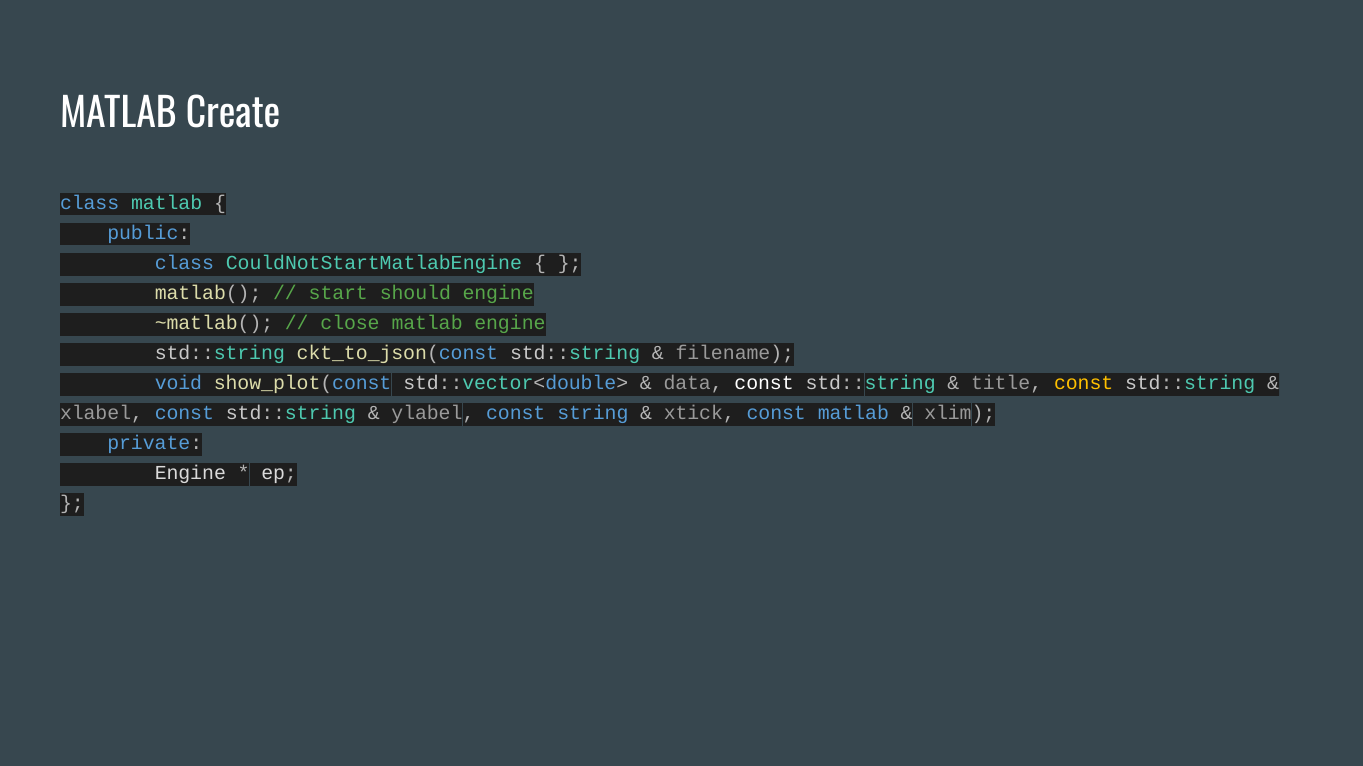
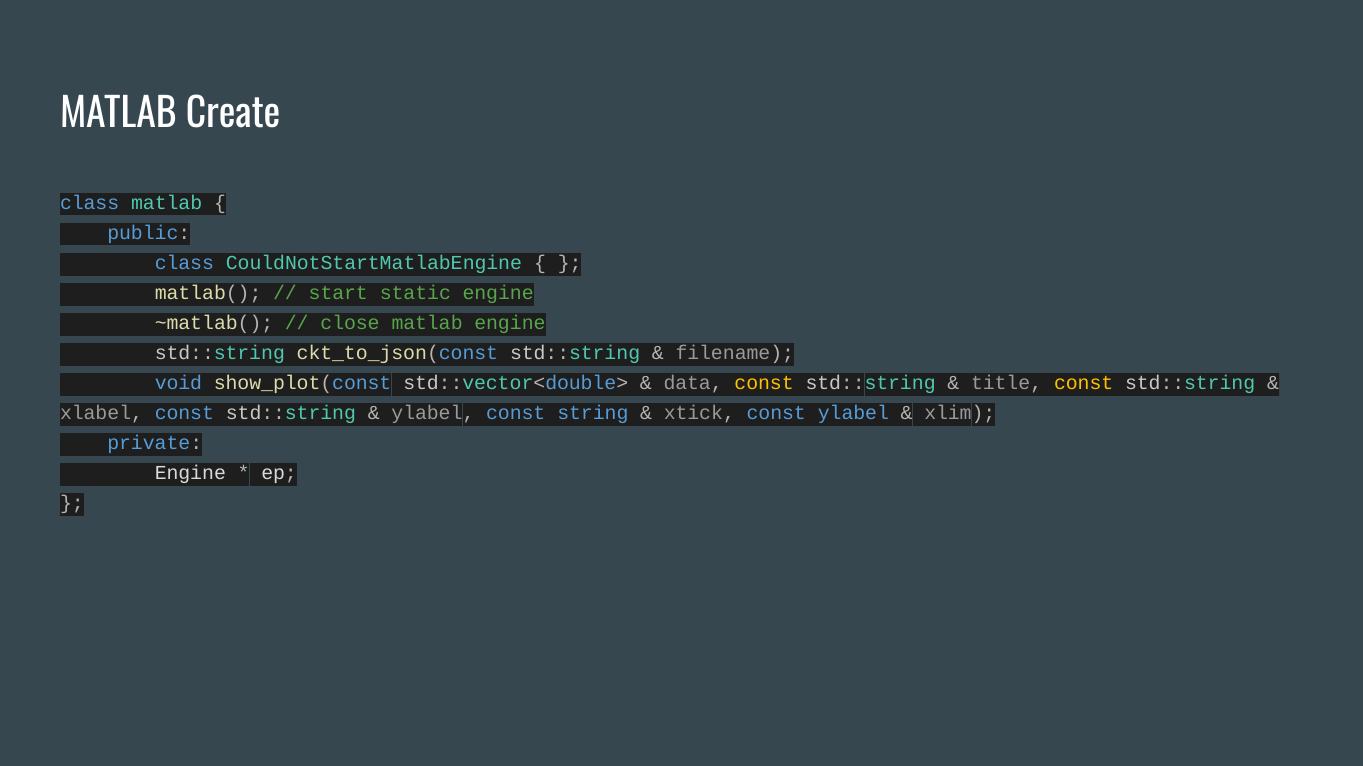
should: should -> static
const at (764, 383) colour: white -> yellow
const matlab: matlab -> ylabel
